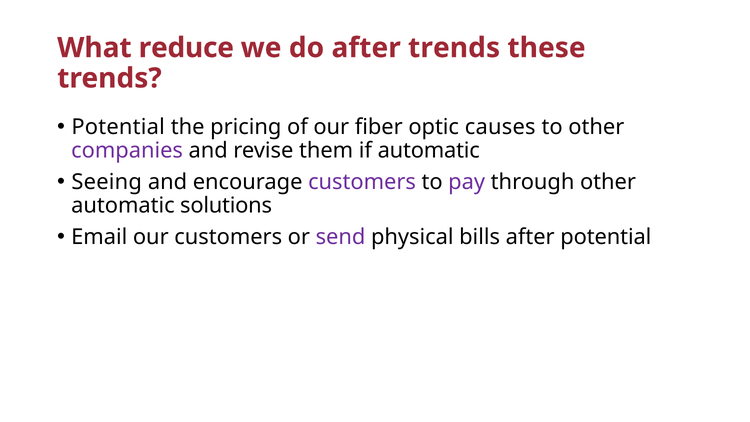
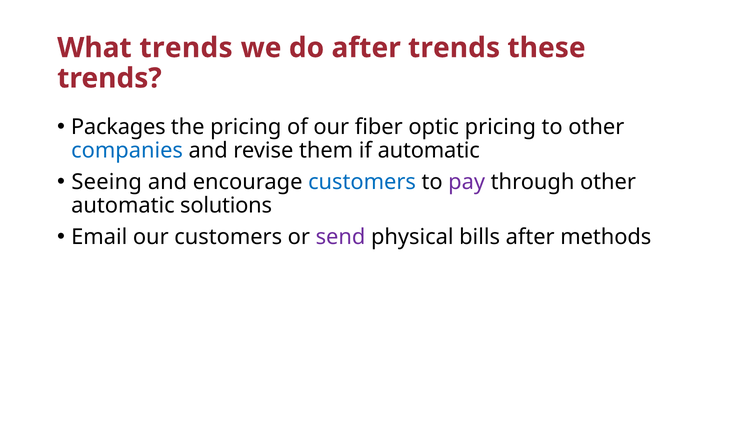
What reduce: reduce -> trends
Potential at (118, 127): Potential -> Packages
optic causes: causes -> pricing
companies colour: purple -> blue
customers at (362, 182) colour: purple -> blue
after potential: potential -> methods
